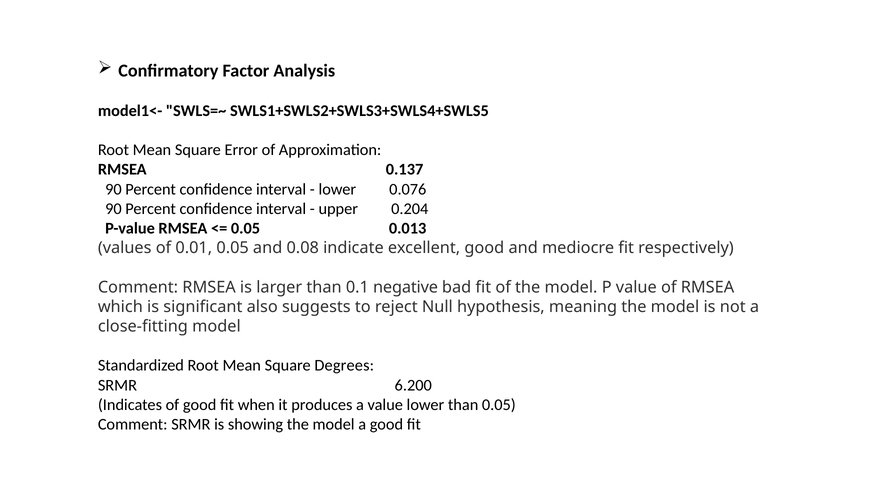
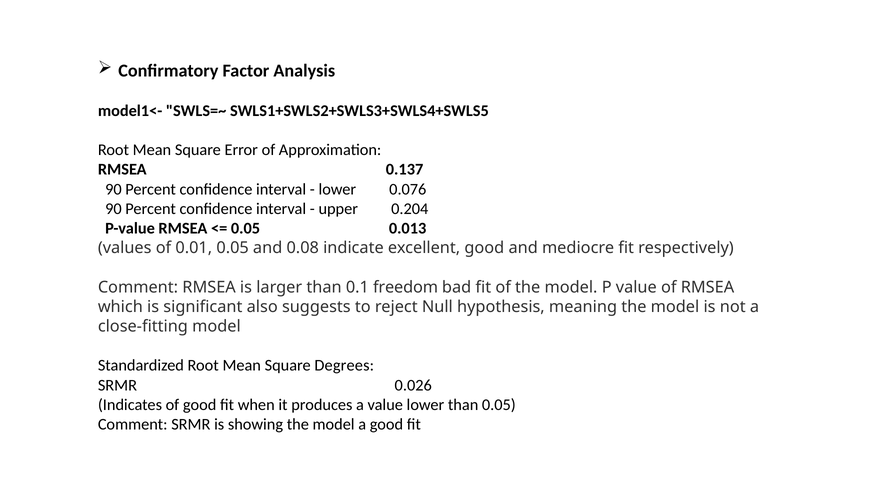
negative: negative -> freedom
6.200: 6.200 -> 0.026
